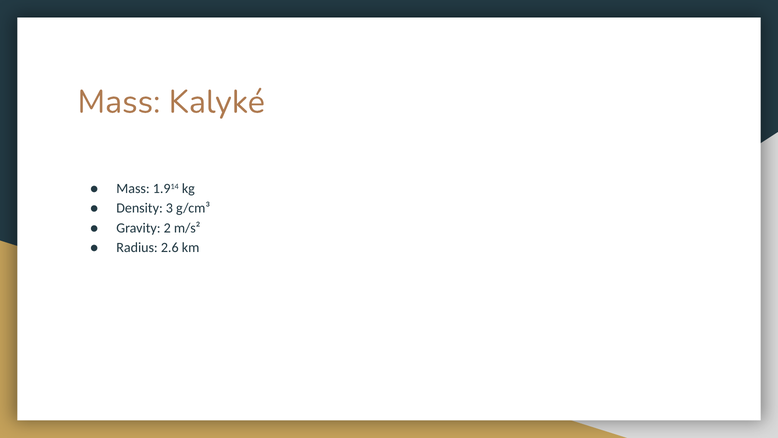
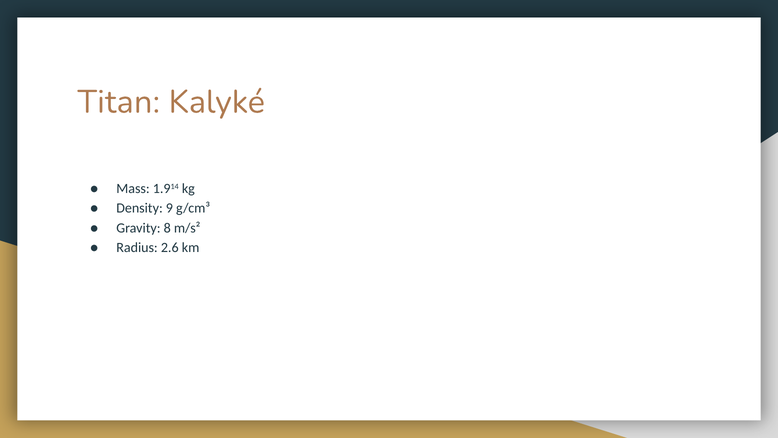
Mass at (119, 102): Mass -> Titan
3: 3 -> 9
2: 2 -> 8
